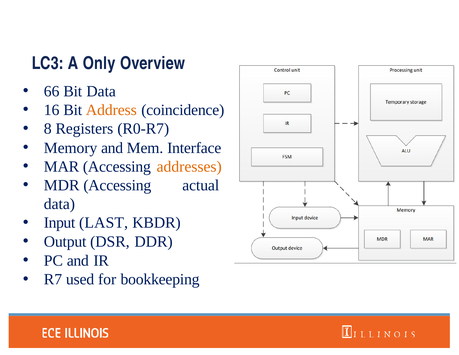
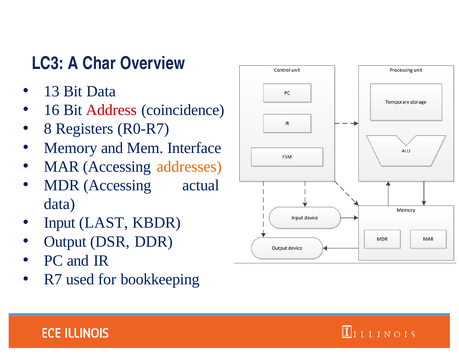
Only: Only -> Char
66: 66 -> 13
Address colour: orange -> red
